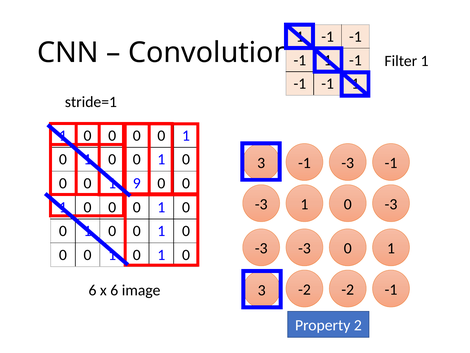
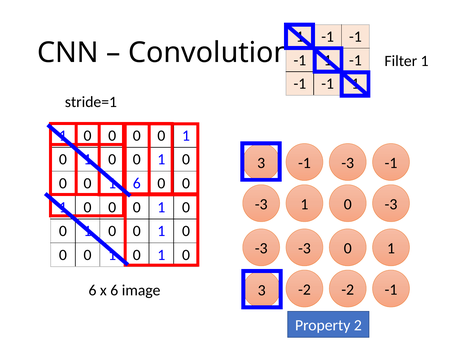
9 at (137, 183): 9 -> 6
